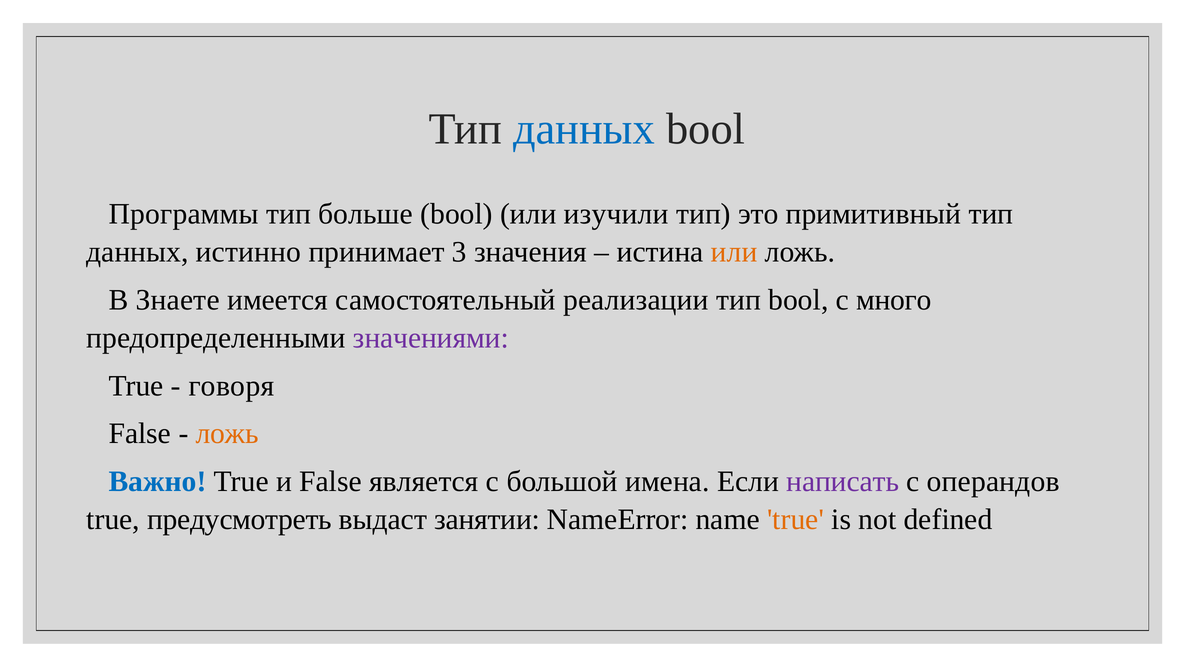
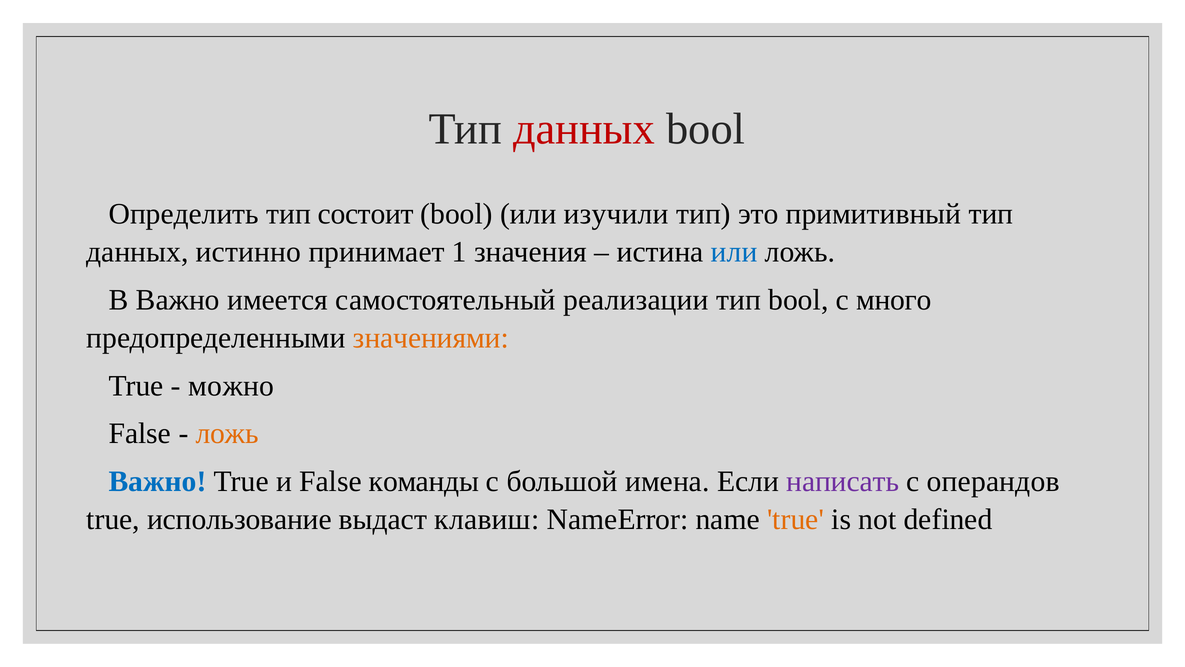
данных at (584, 129) colour: blue -> red
Программы: Программы -> Определить
больше: больше -> состоит
3: 3 -> 1
или at (734, 252) colour: orange -> blue
В Знаете: Знаете -> Важно
значениями colour: purple -> orange
говоря: говоря -> можно
является: является -> команды
предусмотреть: предусмотреть -> использование
занятии: занятии -> клавиш
